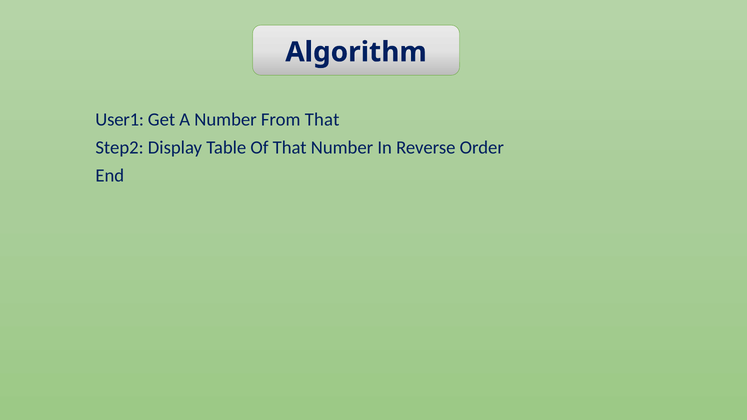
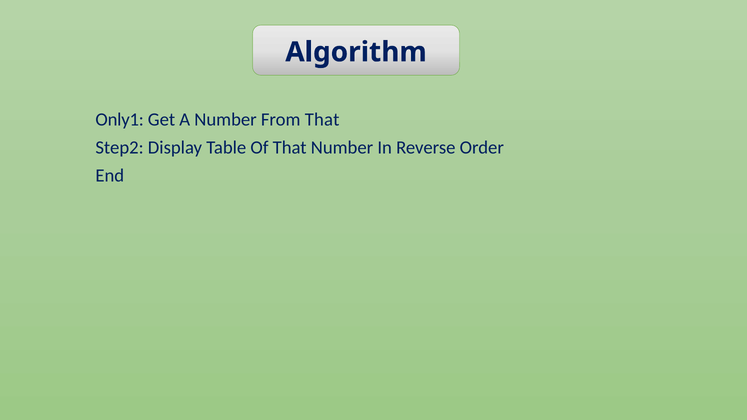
User1: User1 -> Only1
